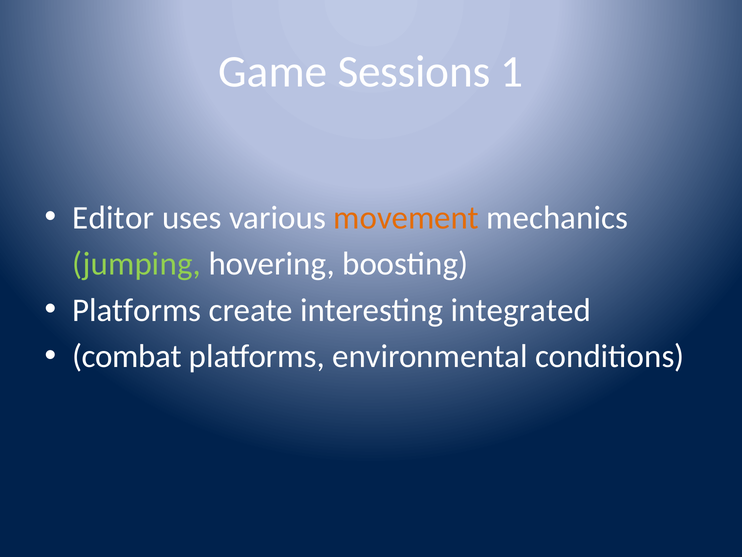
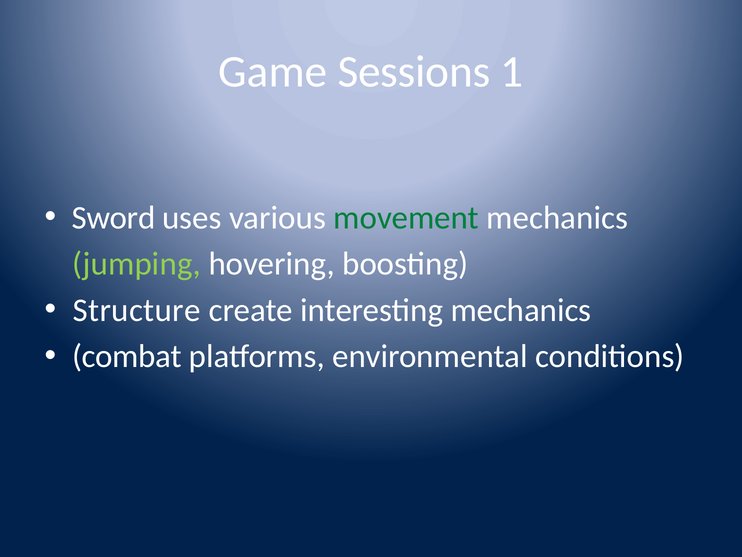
Editor: Editor -> Sword
movement colour: orange -> green
Platforms at (137, 310): Platforms -> Structure
interesting integrated: integrated -> mechanics
